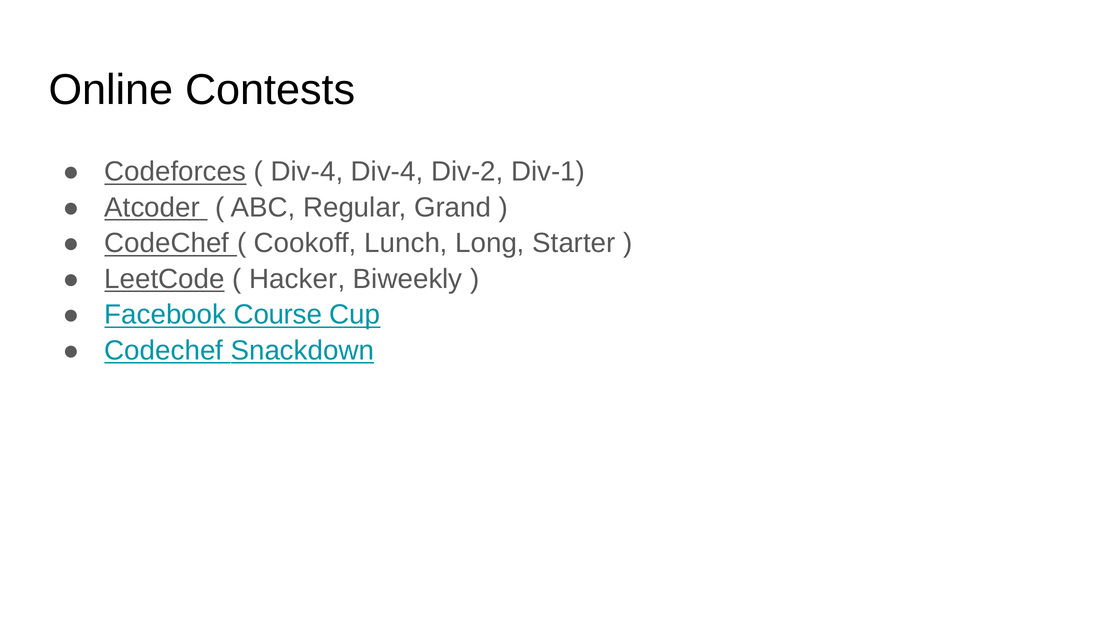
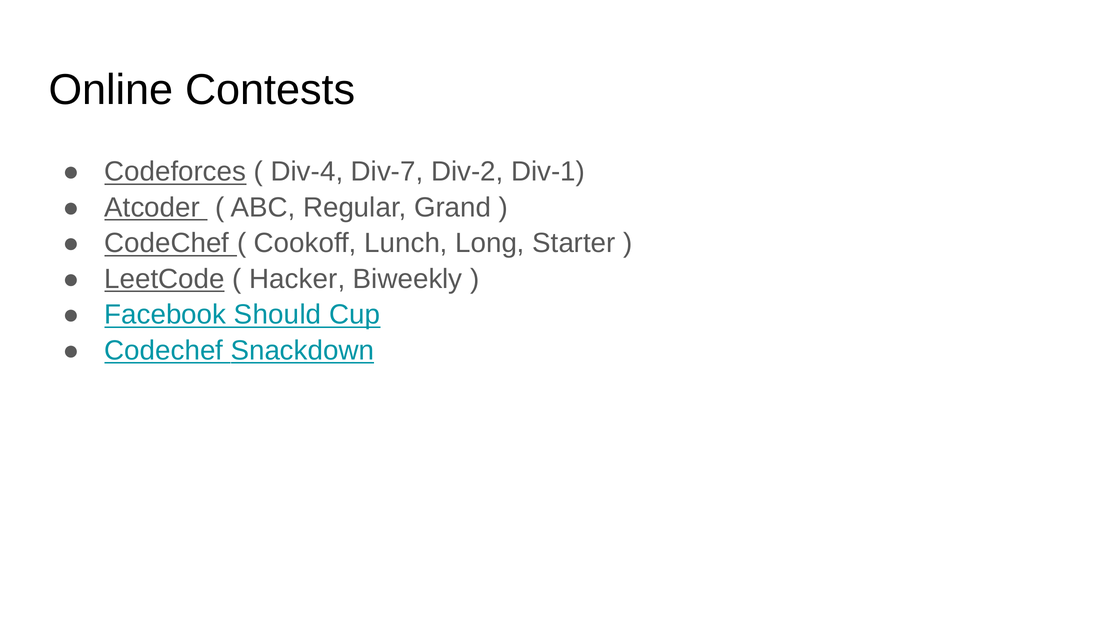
Div-4 Div-4: Div-4 -> Div-7
Course: Course -> Should
